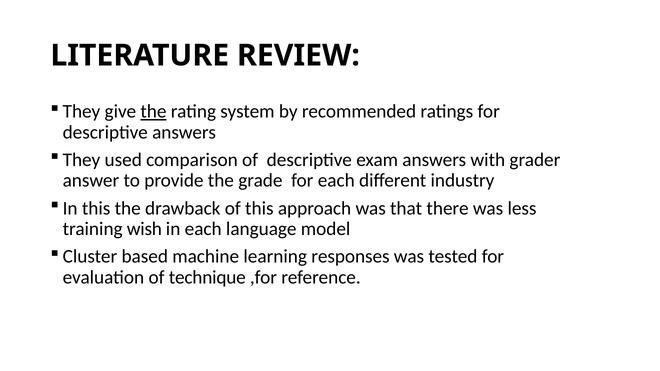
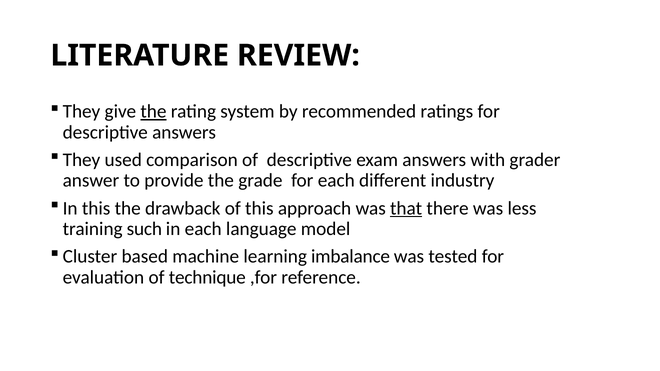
that underline: none -> present
wish: wish -> such
responses: responses -> imbalance
